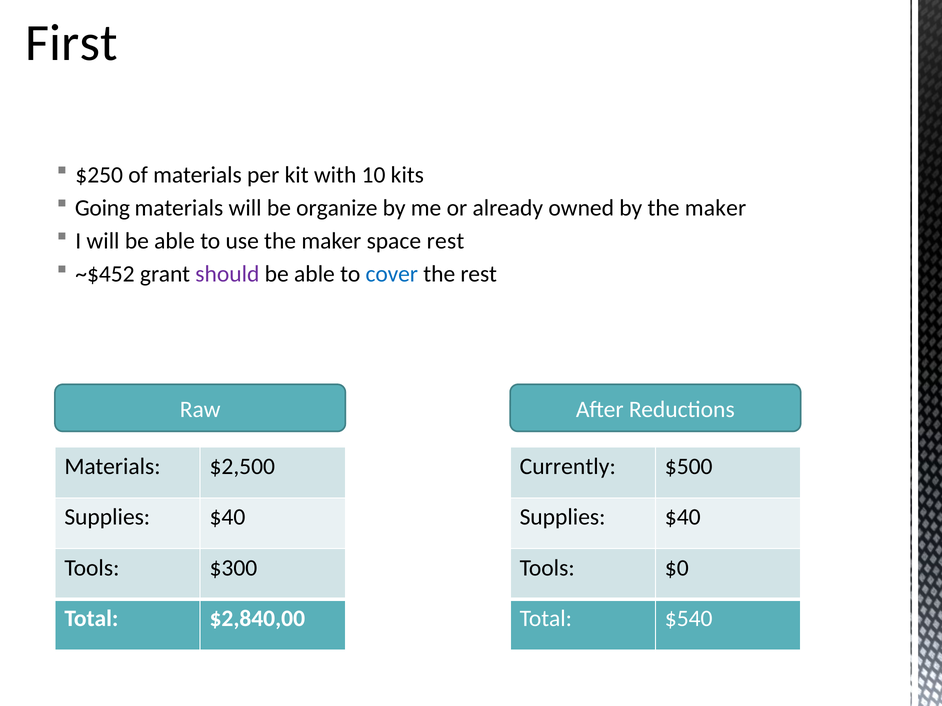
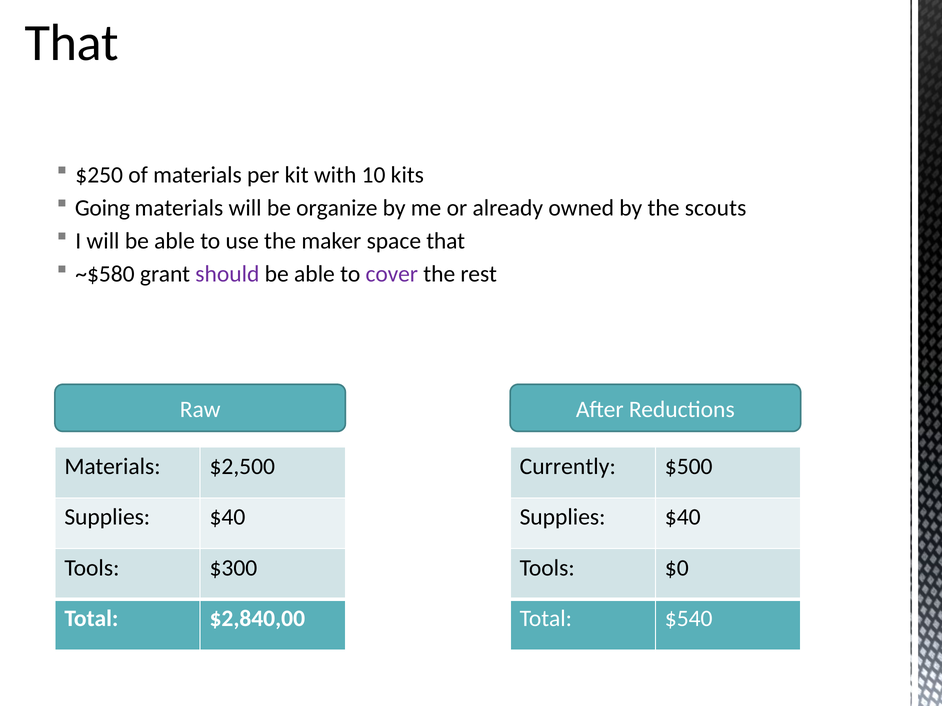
First at (71, 43): First -> That
by the maker: maker -> scouts
space rest: rest -> that
~$452: ~$452 -> ~$580
cover colour: blue -> purple
